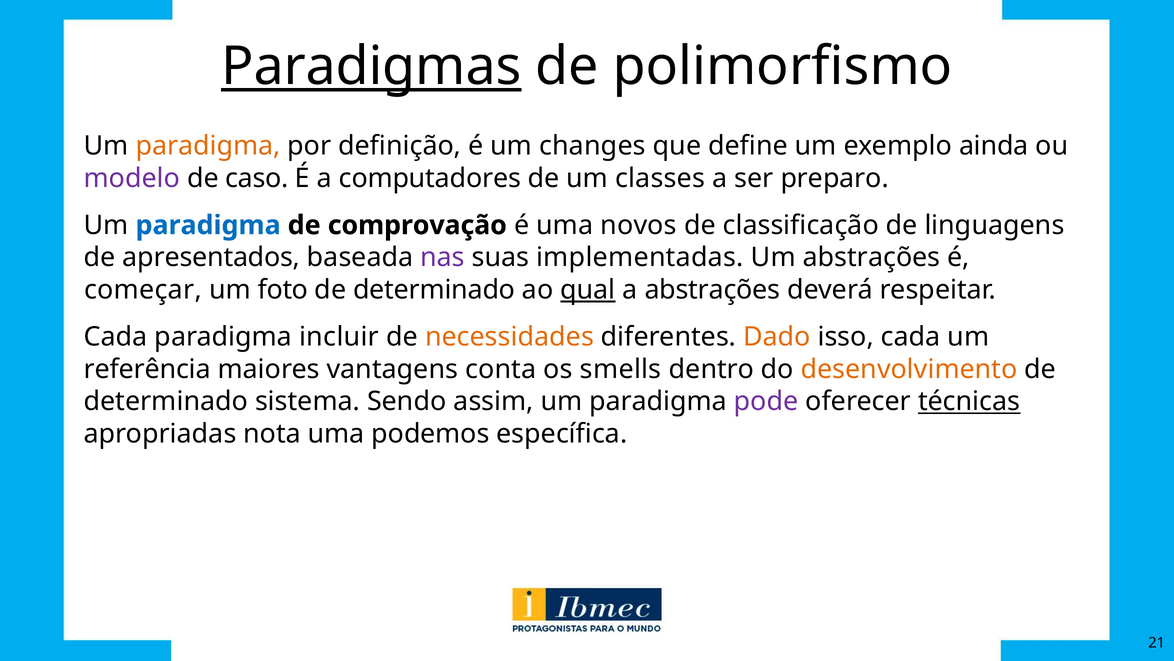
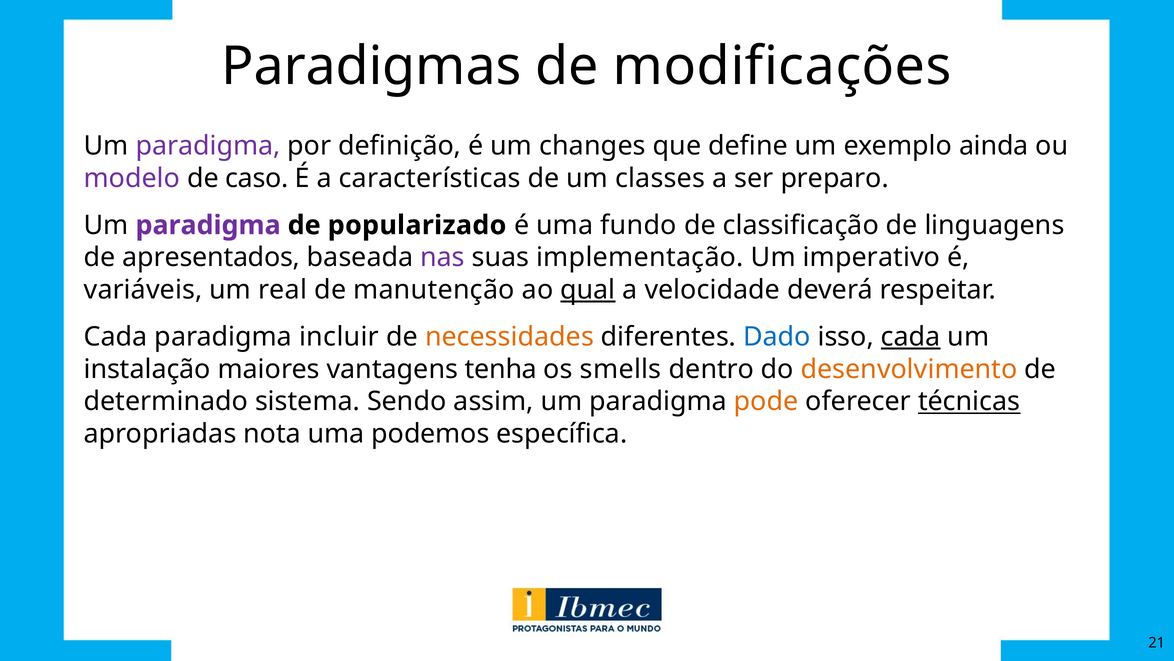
Paradigmas underline: present -> none
polimorfismo: polimorfismo -> modificações
paradigma at (208, 146) colour: orange -> purple
computadores: computadores -> características
paradigma at (208, 225) colour: blue -> purple
comprovação: comprovação -> popularizado
novos: novos -> fundo
implementadas: implementadas -> implementação
Um abstrações: abstrações -> imperativo
começar: começar -> variáveis
foto: foto -> real
determinado at (434, 290): determinado -> manutenção
a abstrações: abstrações -> velocidade
Dado colour: orange -> blue
cada at (911, 337) underline: none -> present
referência: referência -> instalação
conta: conta -> tenha
pode colour: purple -> orange
